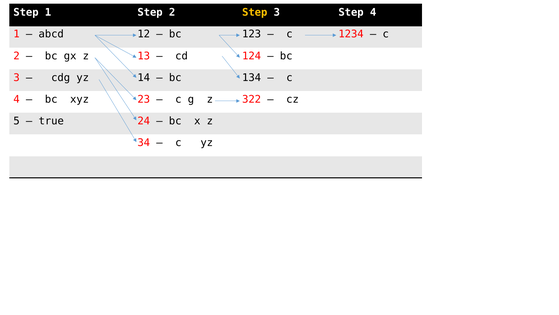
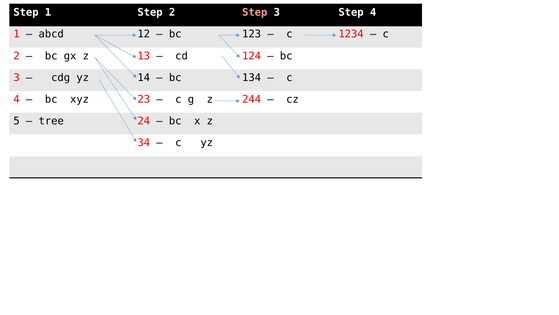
Step at (255, 12) colour: yellow -> pink
322: 322 -> 244
true: true -> tree
